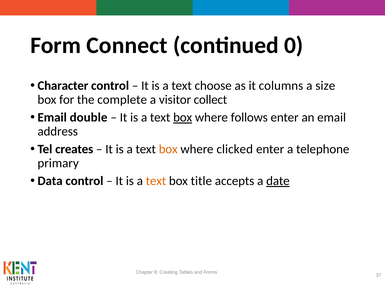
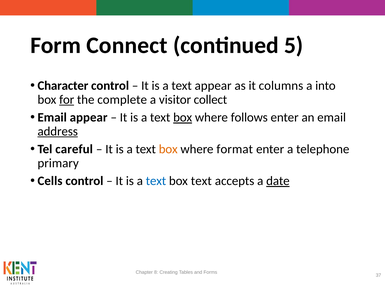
0: 0 -> 5
text choose: choose -> appear
size: size -> into
for underline: none -> present
Email double: double -> appear
address underline: none -> present
creates: creates -> careful
clicked: clicked -> format
Data: Data -> Cells
text at (156, 181) colour: orange -> blue
box title: title -> text
